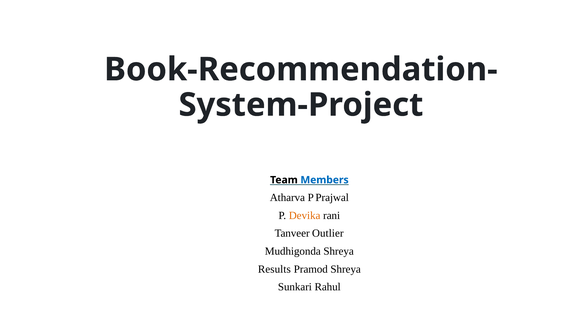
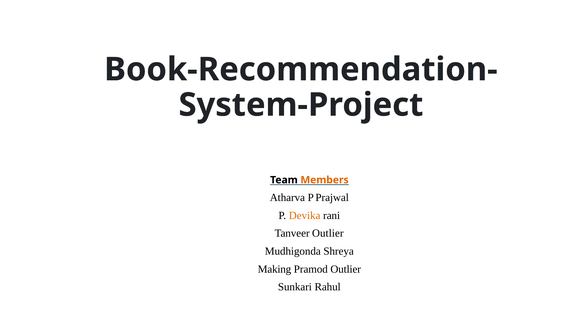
Members colour: blue -> orange
Results: Results -> Making
Pramod Shreya: Shreya -> Outlier
